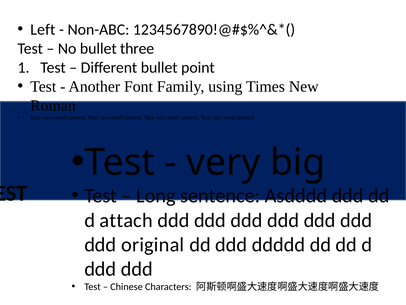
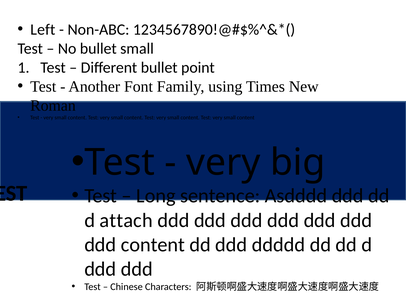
bullet three: three -> small
ddd original: original -> content
